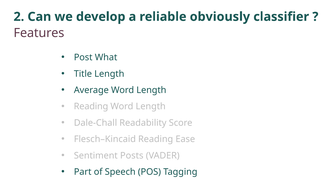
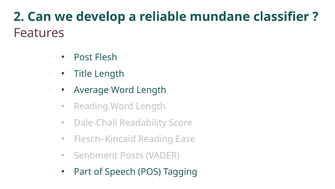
obviously: obviously -> mundane
What: What -> Flesh
